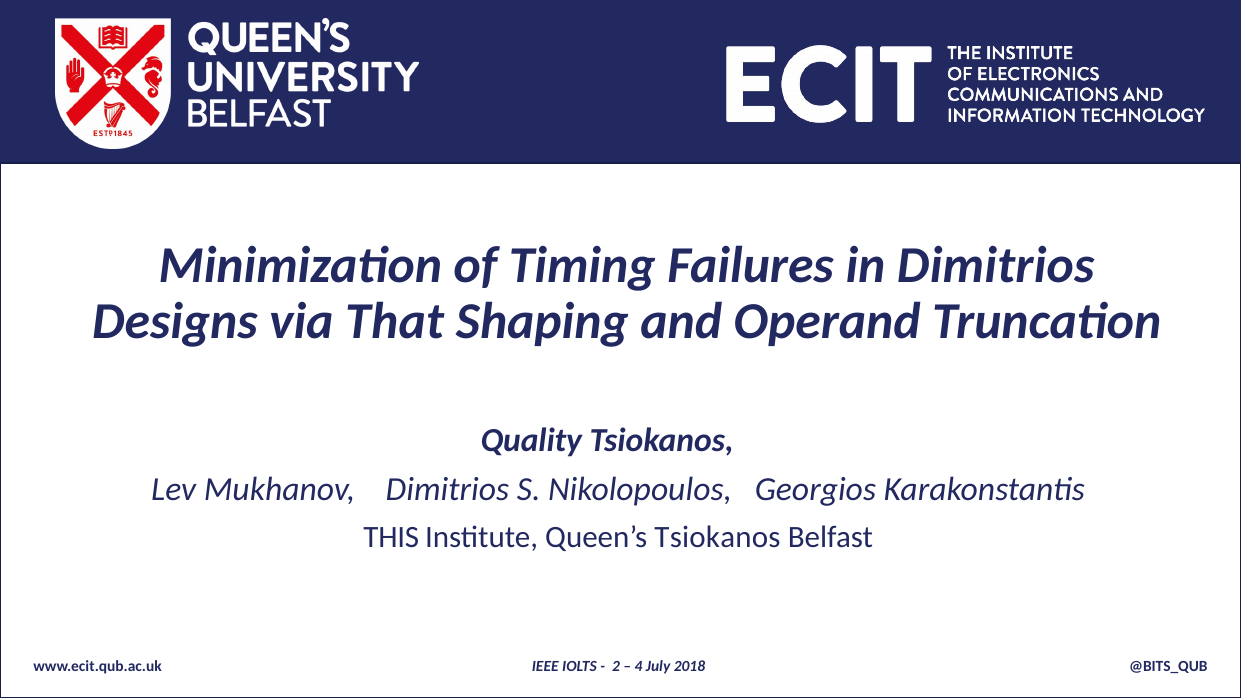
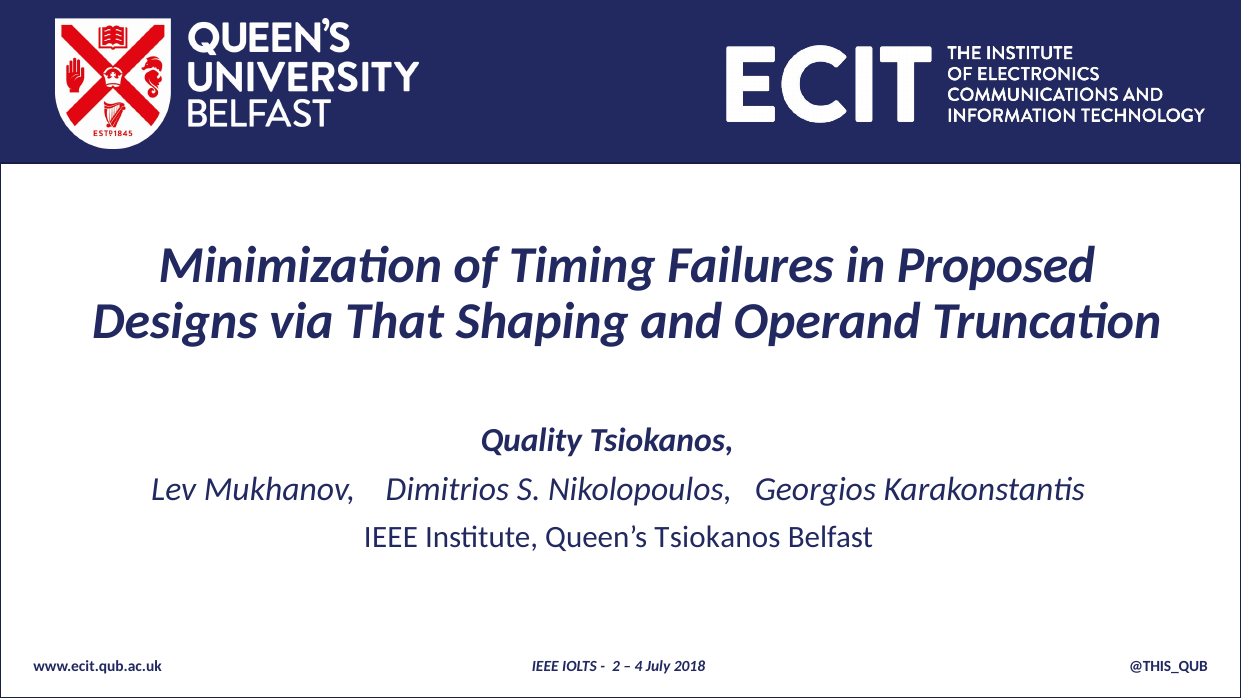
in Dimitrios: Dimitrios -> Proposed
THIS at (391, 538): THIS -> IEEE
@BITS_QUB: @BITS_QUB -> @THIS_QUB
